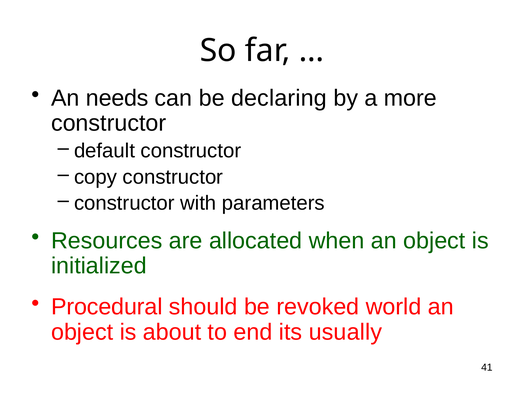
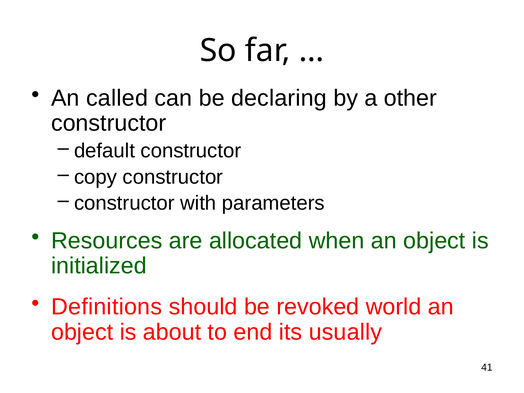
needs: needs -> called
more: more -> other
Procedural: Procedural -> Definitions
